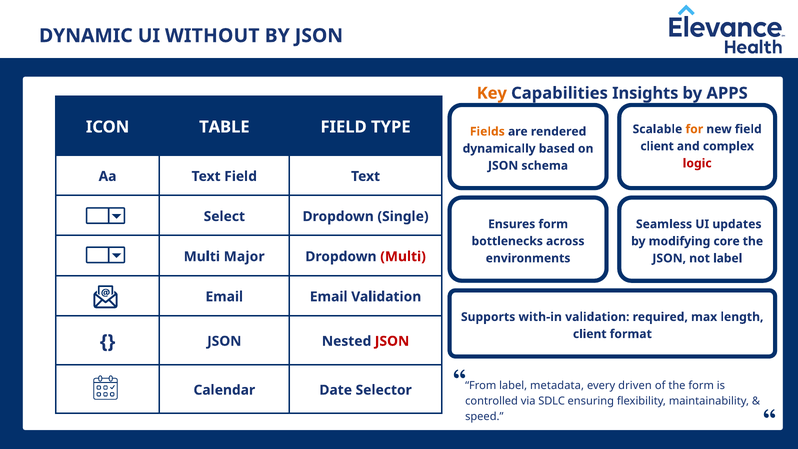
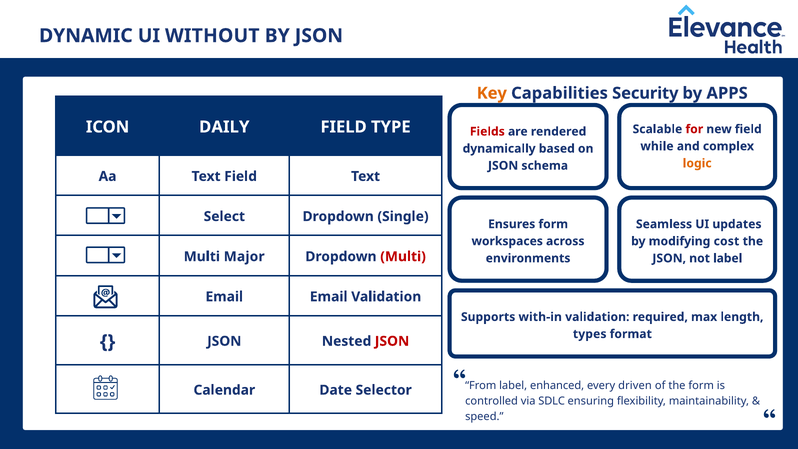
Insights: Insights -> Security
TABLE: TABLE -> DAILY
for colour: orange -> red
Fields colour: orange -> red
client at (657, 146): client -> while
logic colour: red -> orange
bottlenecks: bottlenecks -> workspaces
core: core -> cost
client at (590, 334): client -> types
metadata: metadata -> enhanced
